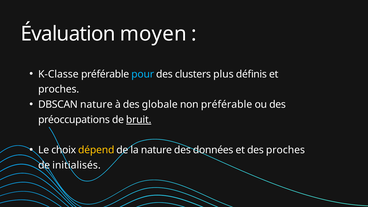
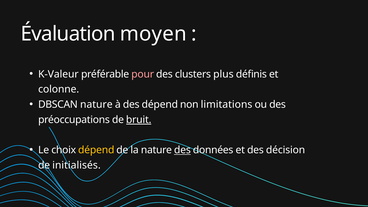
K-Classe: K-Classe -> K-Valeur
pour colour: light blue -> pink
proches at (59, 89): proches -> colonne
des globale: globale -> dépend
non préférable: préférable -> limitations
des at (182, 150) underline: none -> present
des proches: proches -> décision
